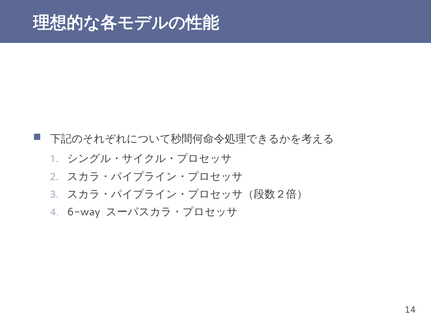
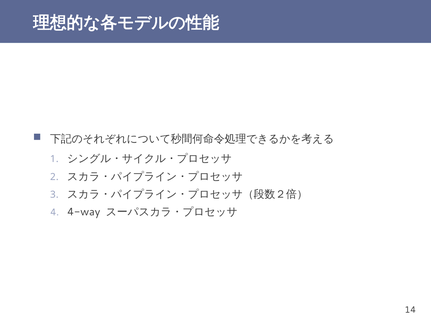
6-way: 6-way -> 4-way
